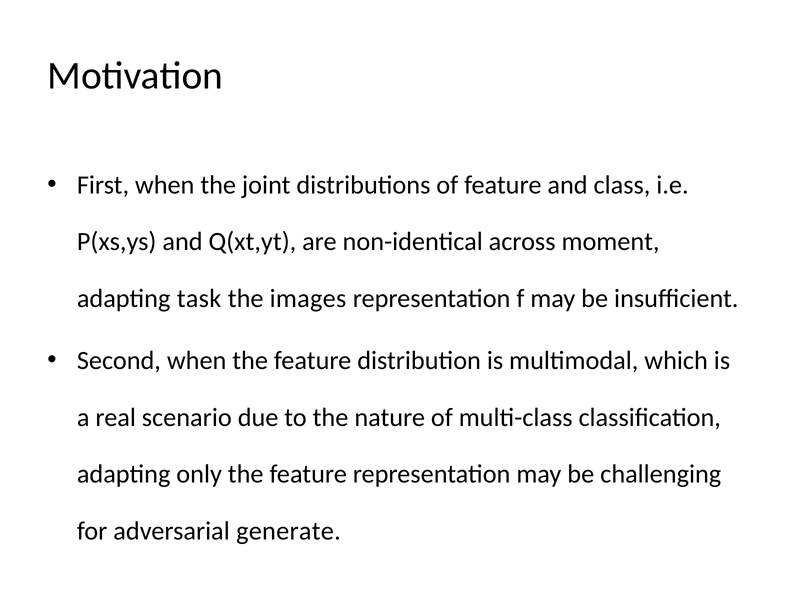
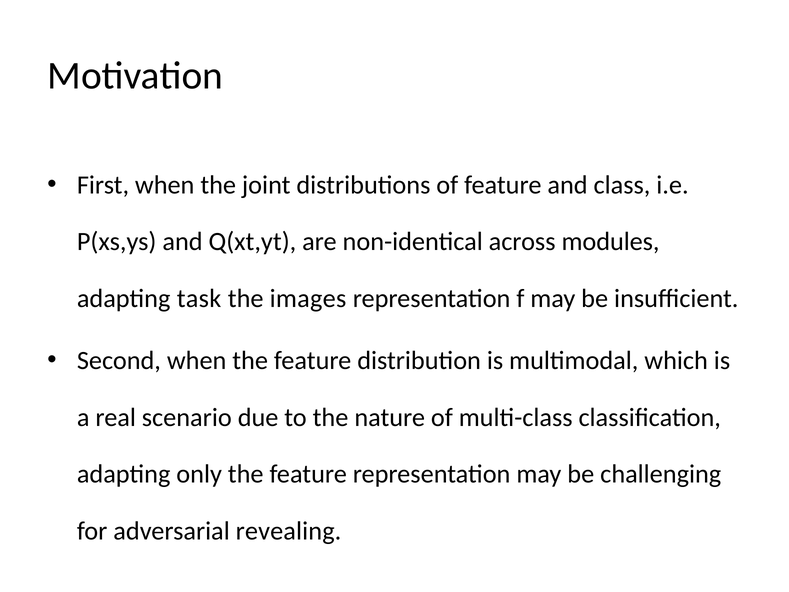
moment: moment -> modules
generate: generate -> revealing
